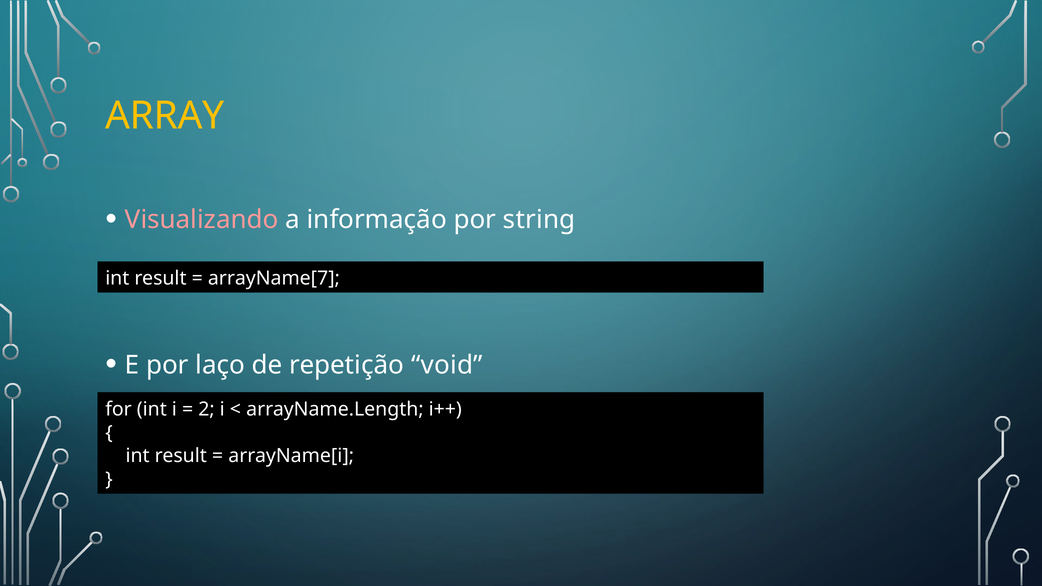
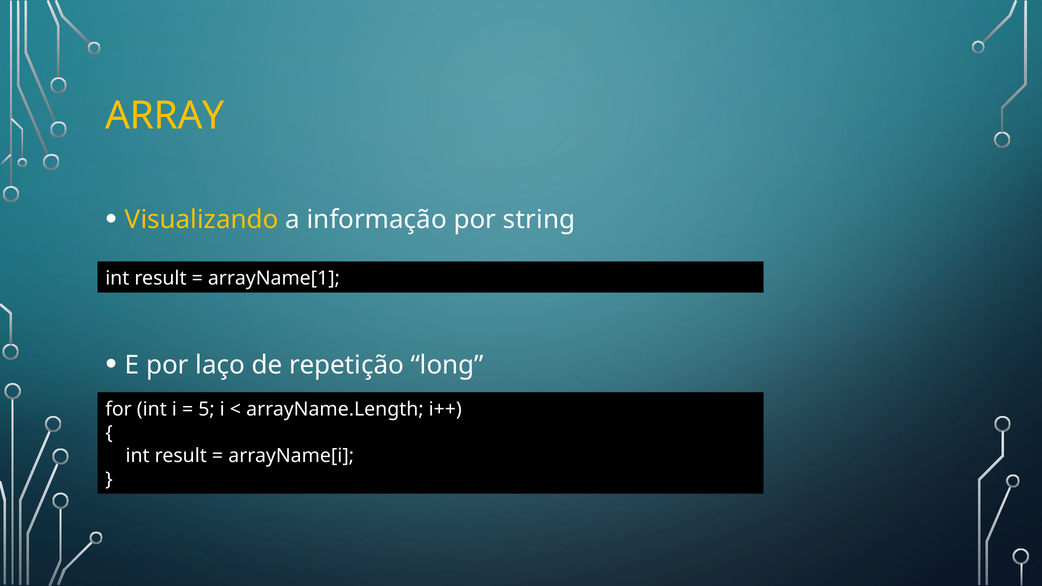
Visualizando colour: pink -> yellow
arrayName[7: arrayName[7 -> arrayName[1
void: void -> long
2: 2 -> 5
